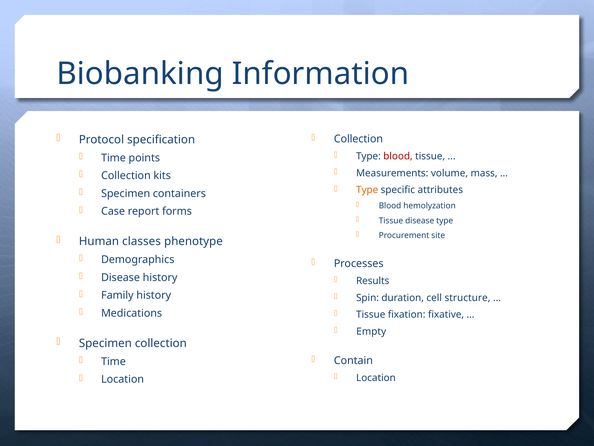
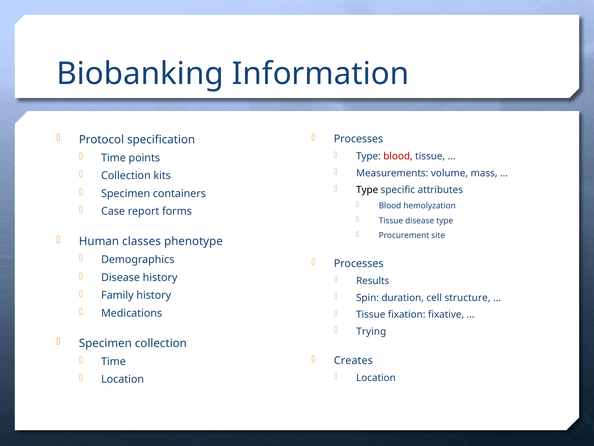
Collection at (358, 139): Collection -> Processes
Type at (367, 190) colour: orange -> black
Empty: Empty -> Trying
Contain: Contain -> Creates
